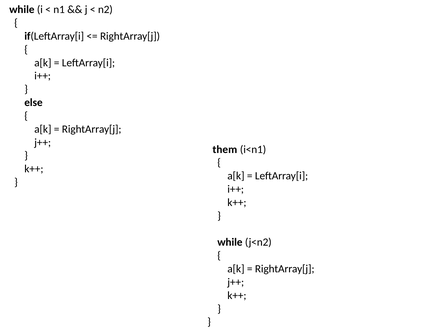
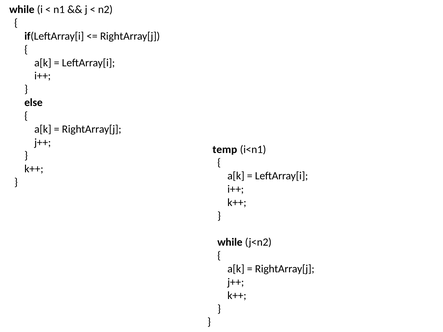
them: them -> temp
